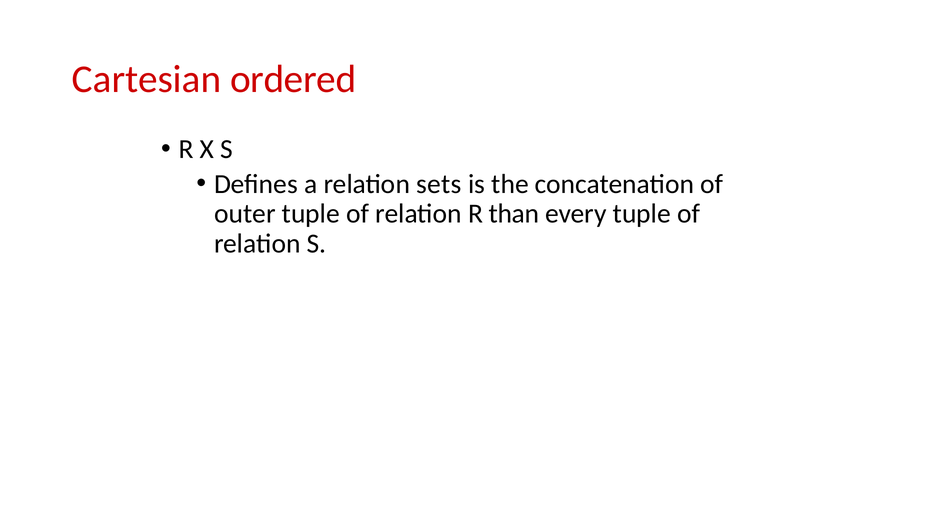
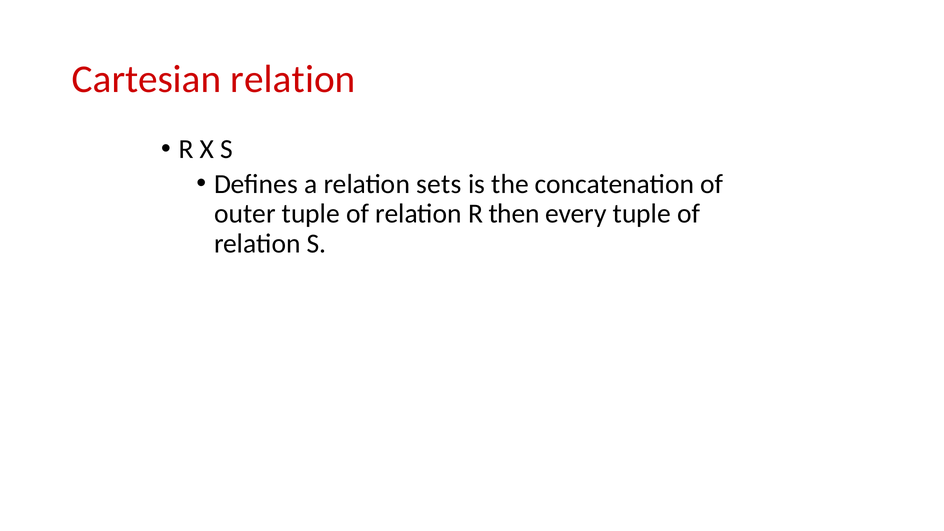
Cartesian ordered: ordered -> relation
than: than -> then
